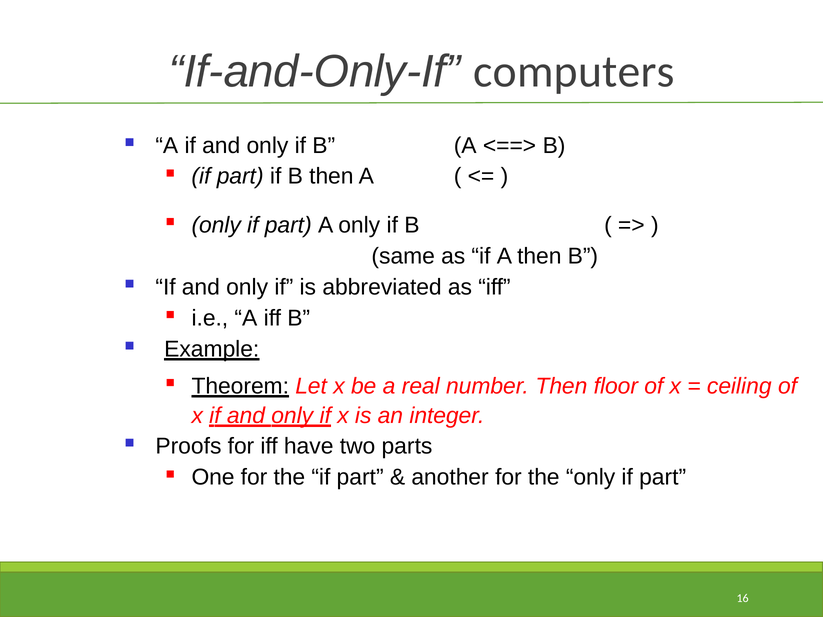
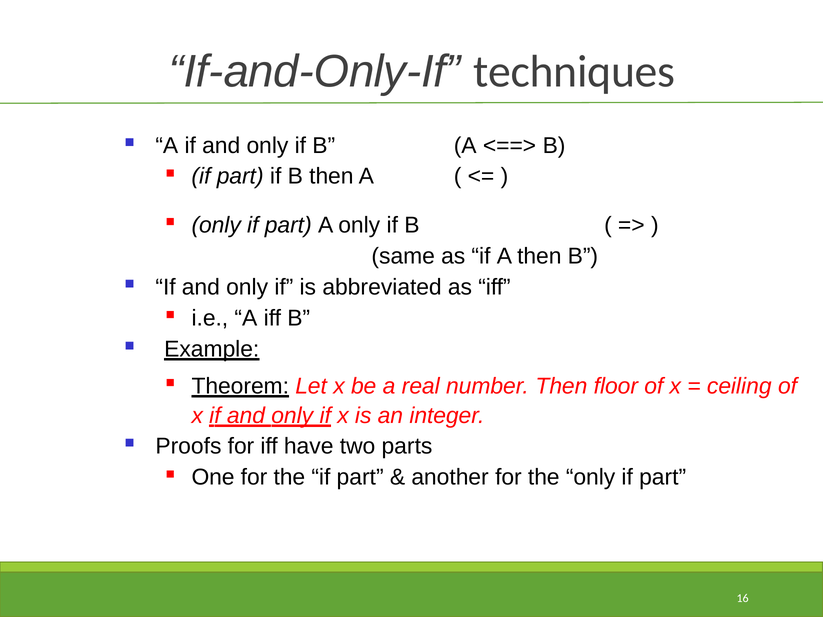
computers: computers -> techniques
